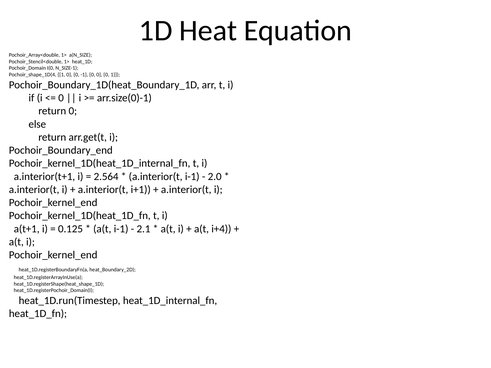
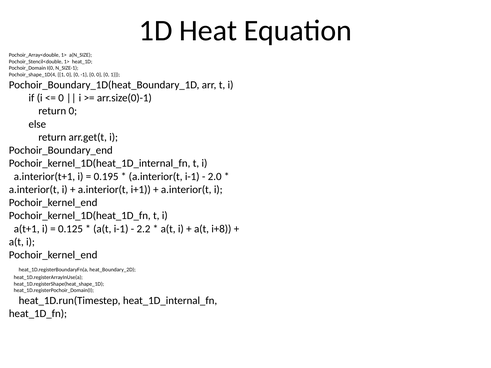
2.564: 2.564 -> 0.195
2.1: 2.1 -> 2.2
i+4: i+4 -> i+8
